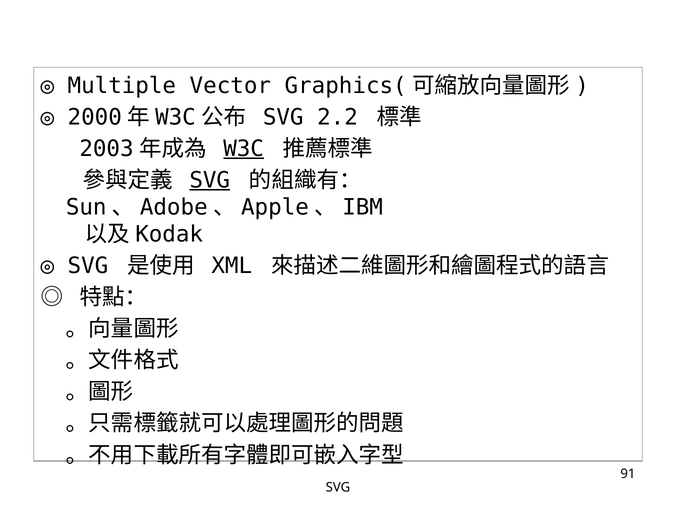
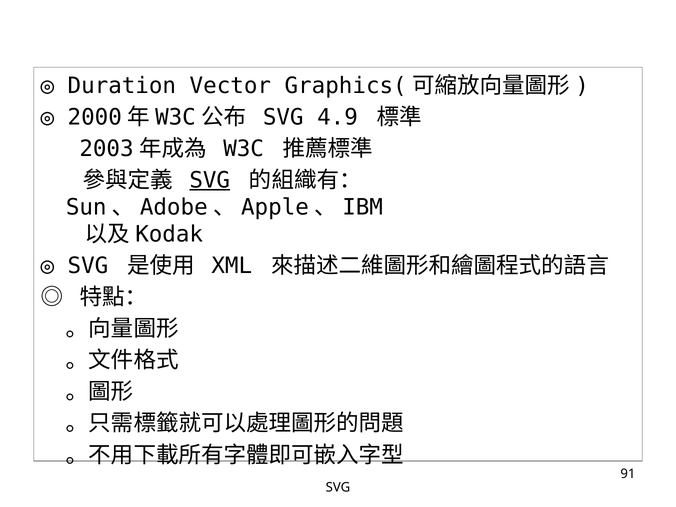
Multiple: Multiple -> Duration
2.2: 2.2 -> 4.9
W3C underline: present -> none
